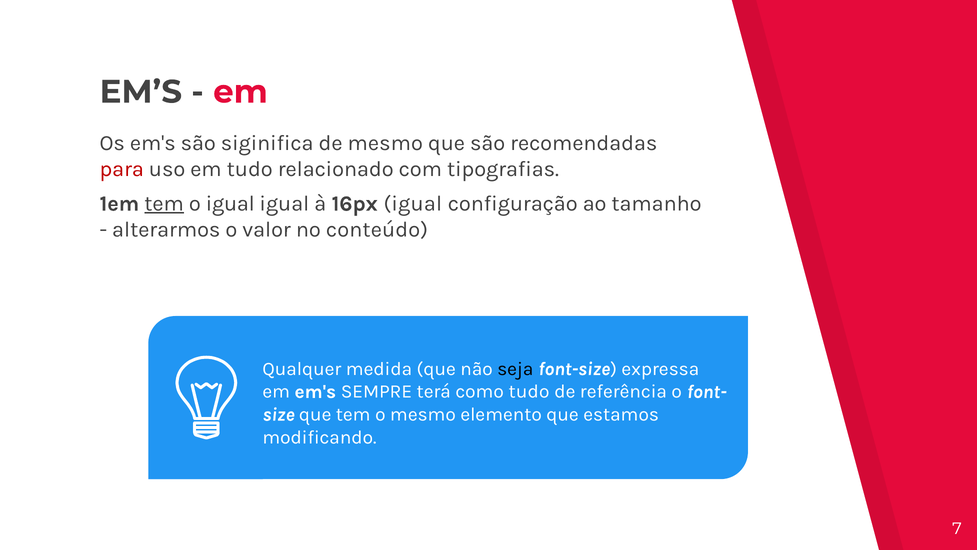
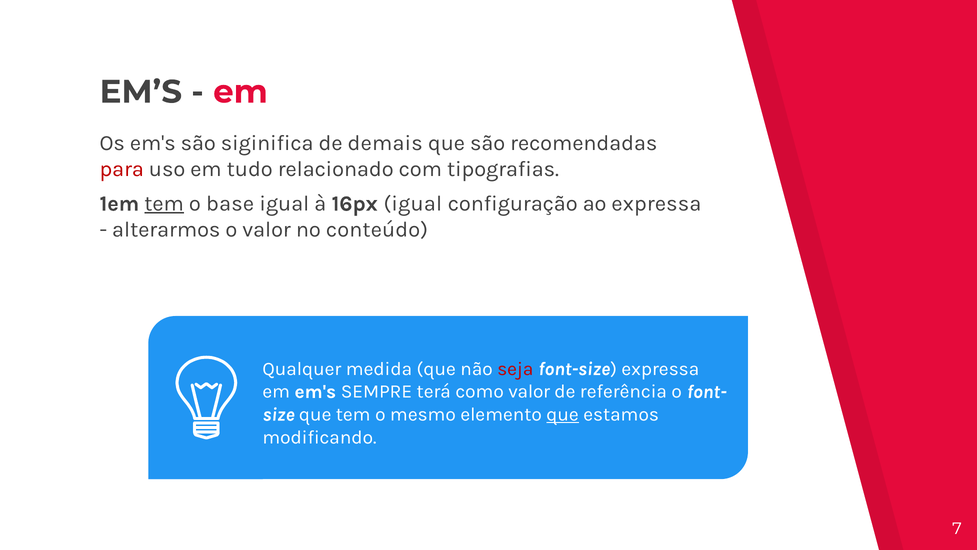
de mesmo: mesmo -> demais
o igual: igual -> base
ao tamanho: tamanho -> expressa
seja colour: black -> red
como tudo: tudo -> valor
que at (562, 414) underline: none -> present
